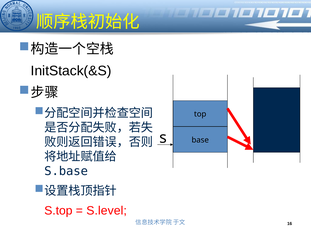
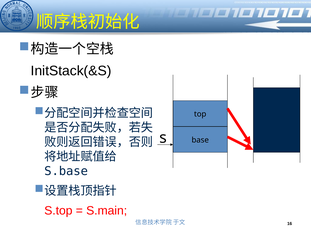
S.level: S.level -> S.main
